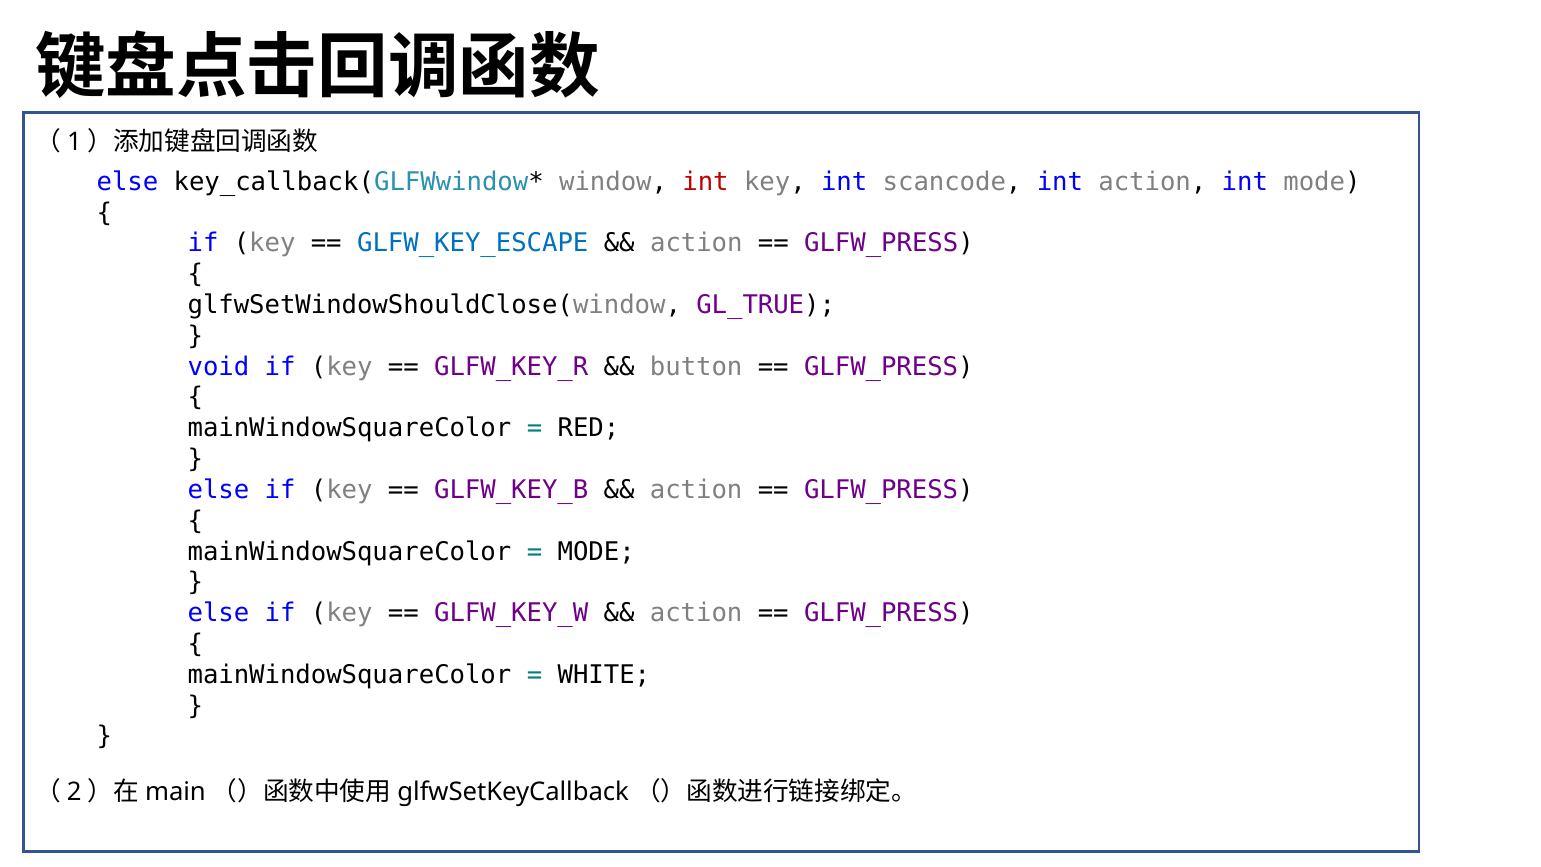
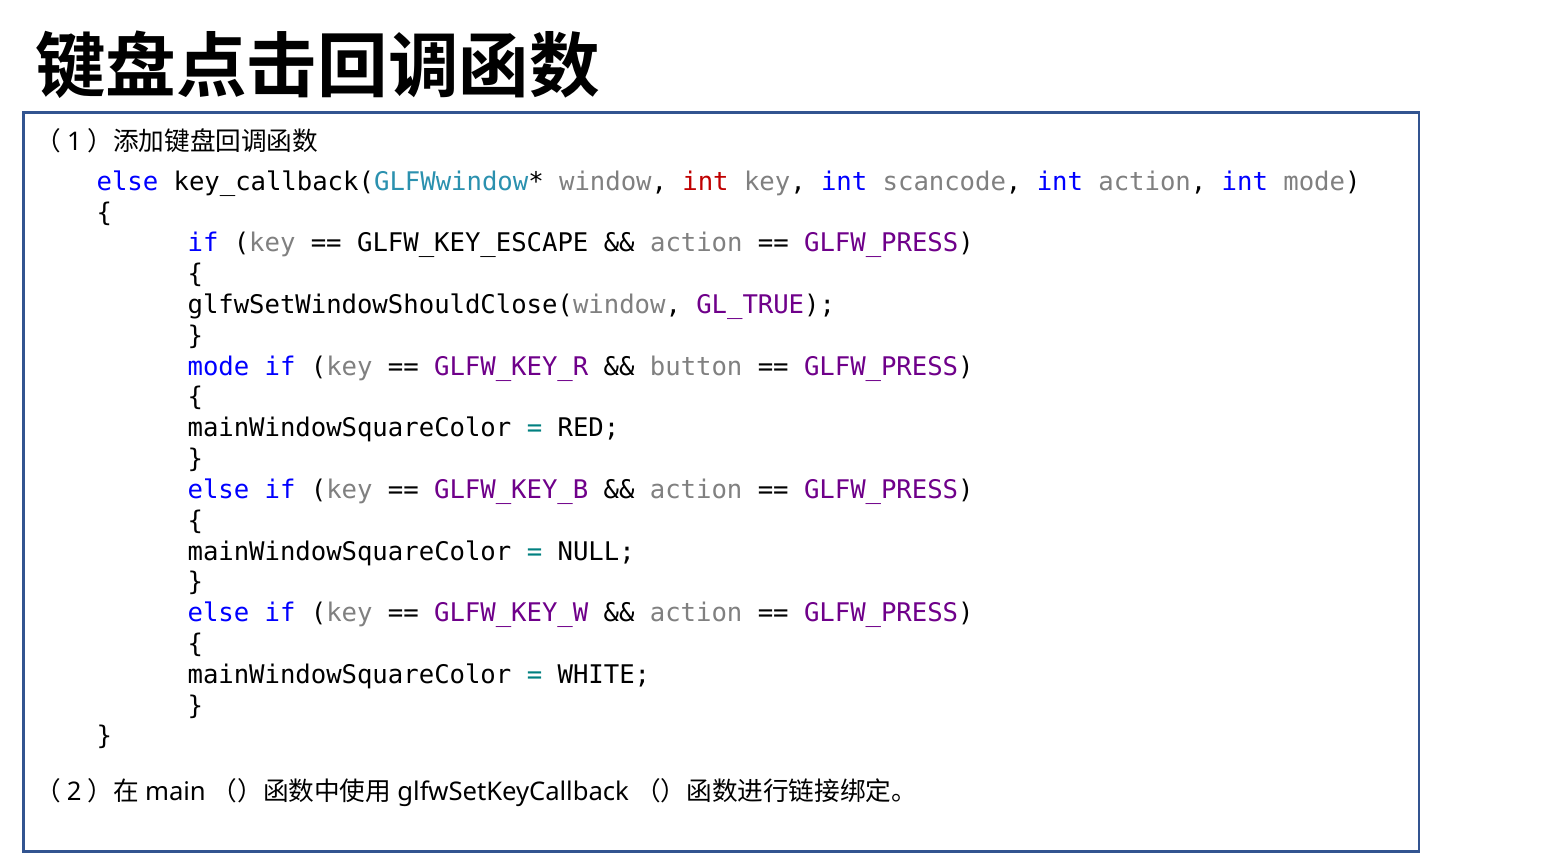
GLFW_KEY_ESCAPE colour: blue -> black
void at (218, 367): void -> mode
MODE at (596, 551): MODE -> NULL
